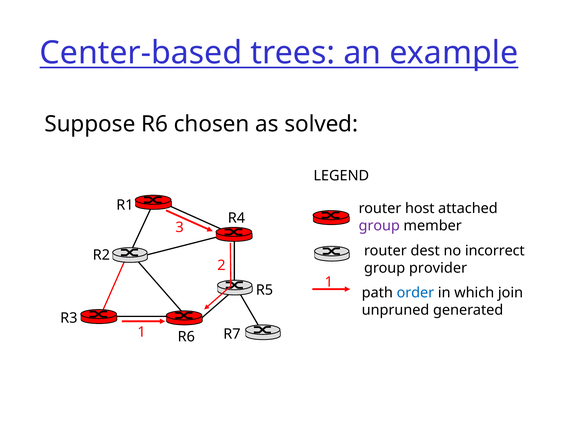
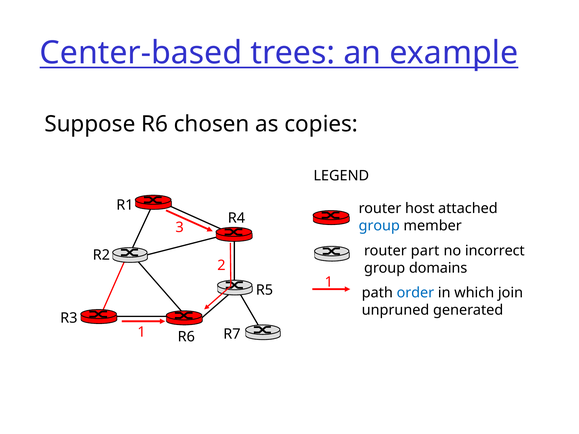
solved: solved -> copies
group at (379, 226) colour: purple -> blue
dest: dest -> part
provider: provider -> domains
